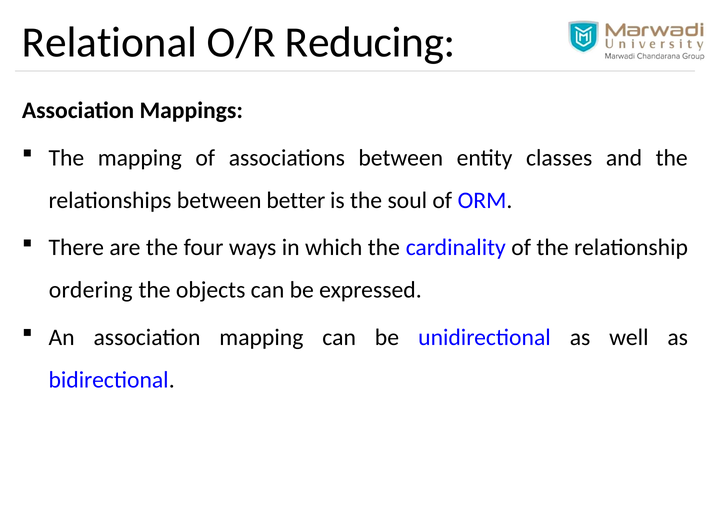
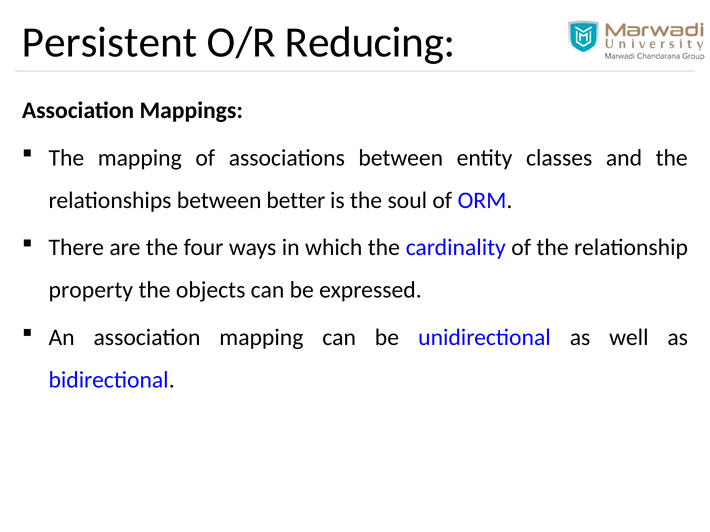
Relational: Relational -> Persistent
ordering: ordering -> property
